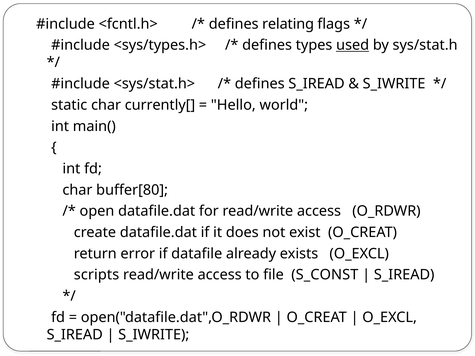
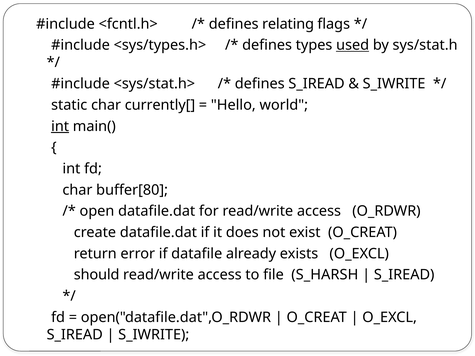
int at (60, 126) underline: none -> present
scripts: scripts -> should
S_CONST: S_CONST -> S_HARSH
